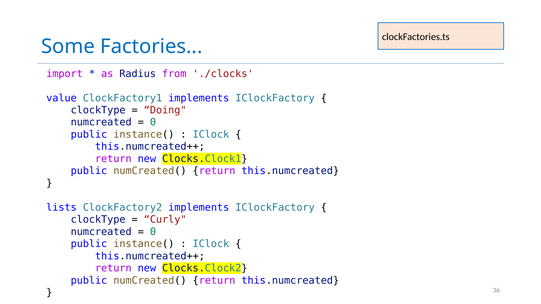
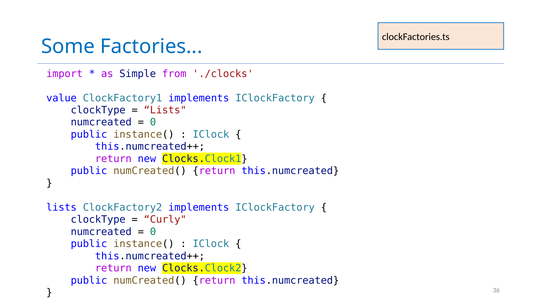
Radius: Radius -> Simple
Doing at (165, 110): Doing -> Lists
